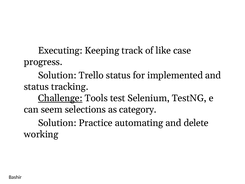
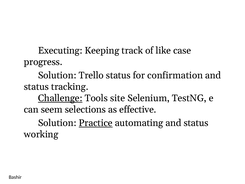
implemented: implemented -> confirmation
test: test -> site
category: category -> effective
Practice underline: none -> present
automating and delete: delete -> status
